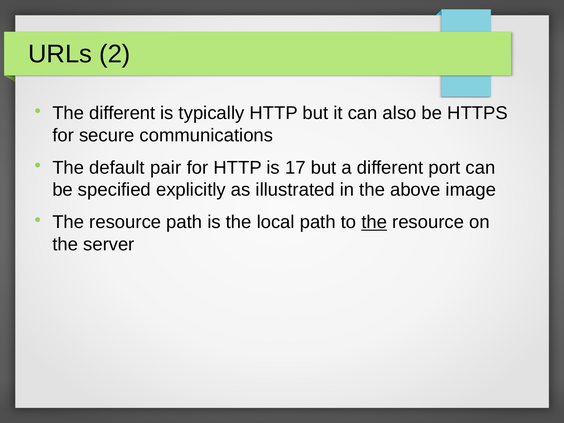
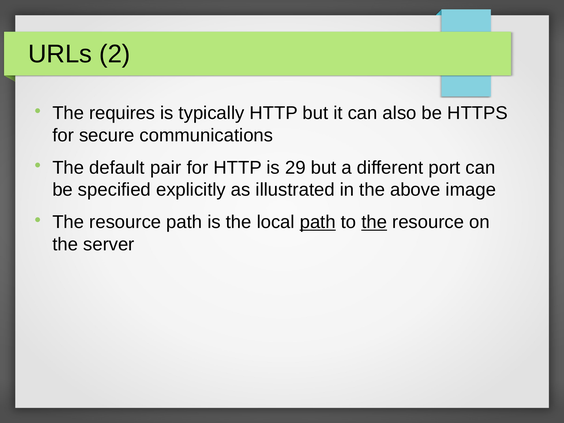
The different: different -> requires
17: 17 -> 29
path at (318, 222) underline: none -> present
